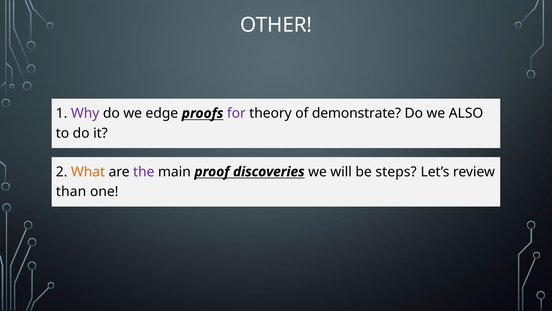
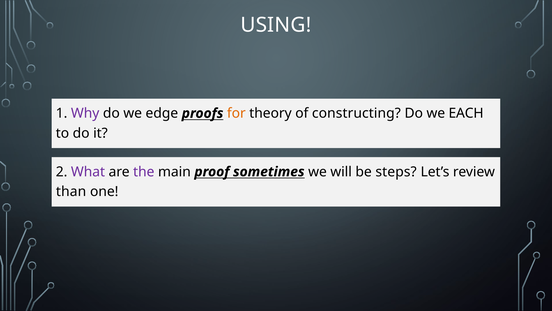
OTHER: OTHER -> USING
for colour: purple -> orange
demonstrate: demonstrate -> constructing
ALSO: ALSO -> EACH
What colour: orange -> purple
discoveries: discoveries -> sometimes
